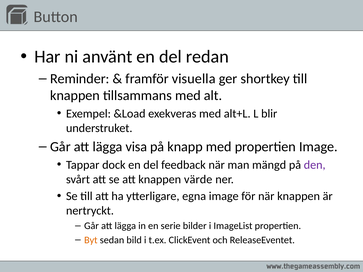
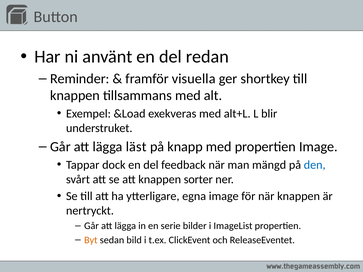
visa: visa -> läst
den colour: purple -> blue
värde: värde -> sorter
